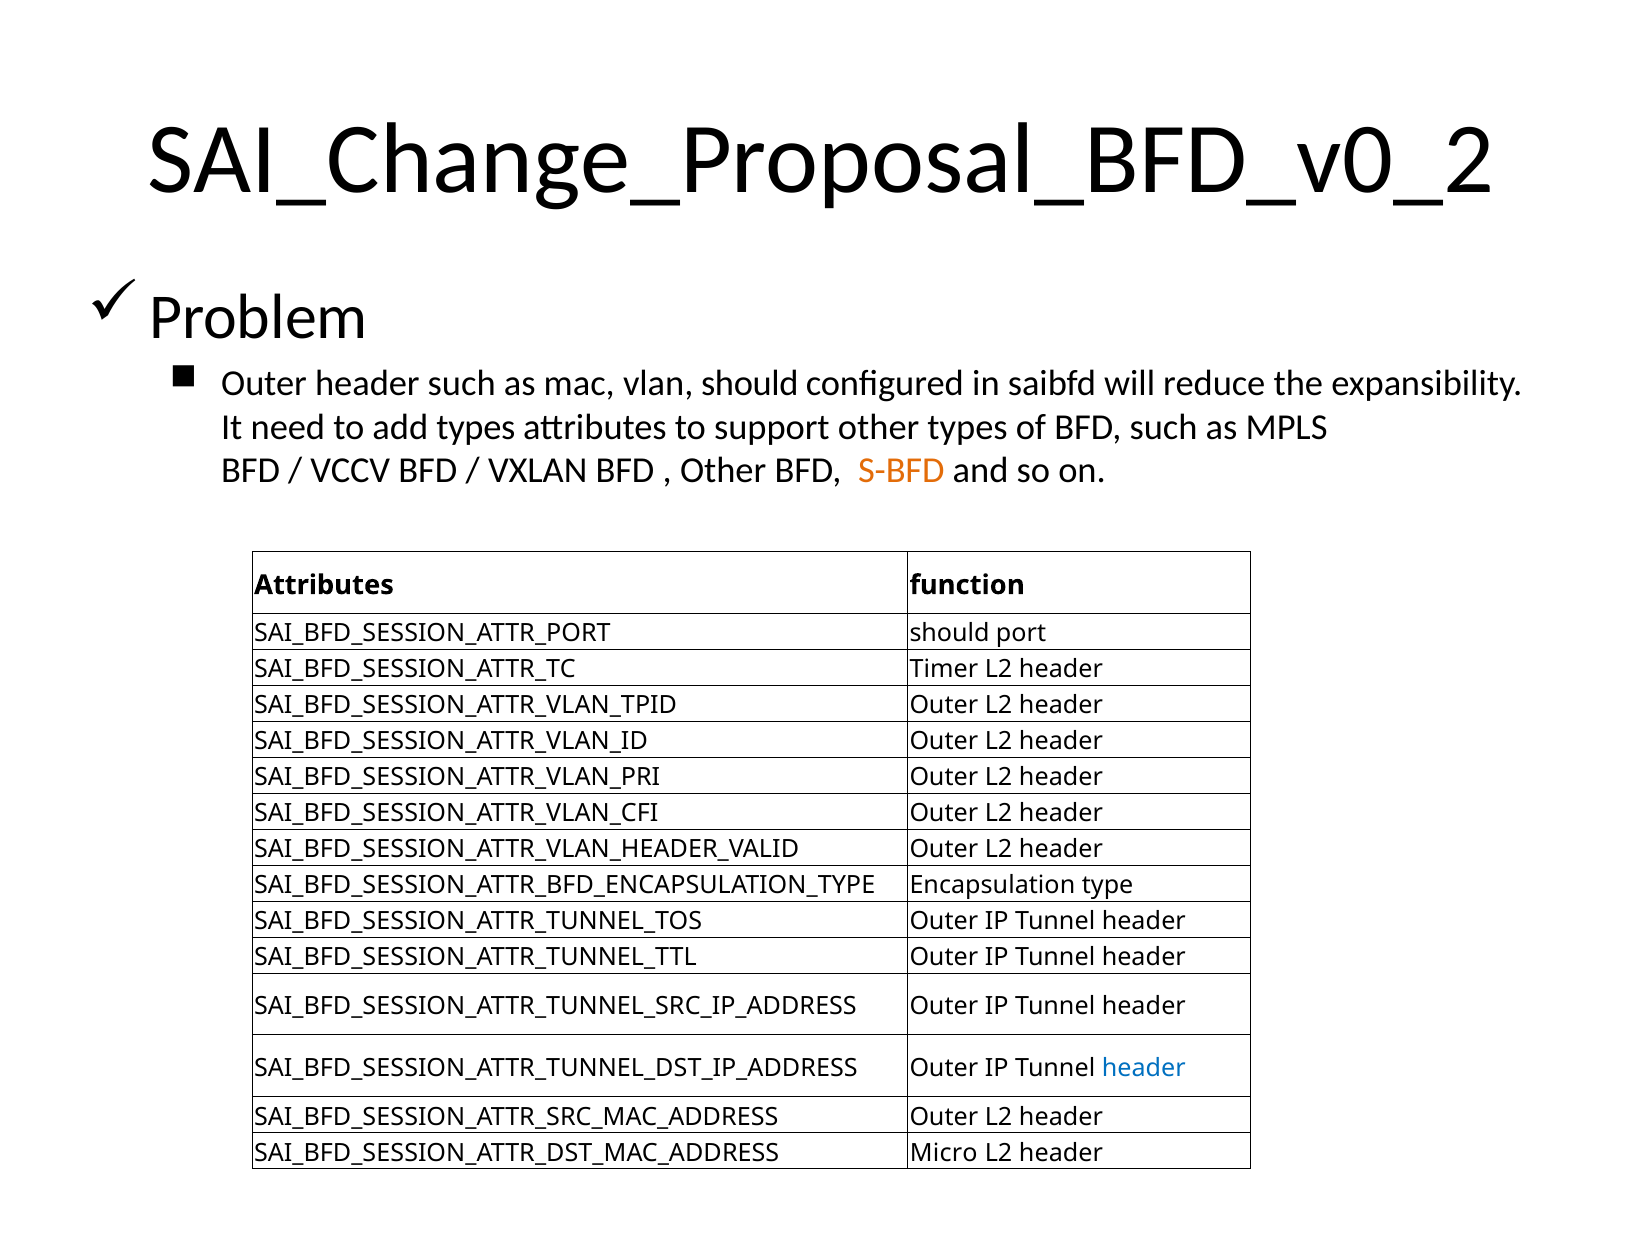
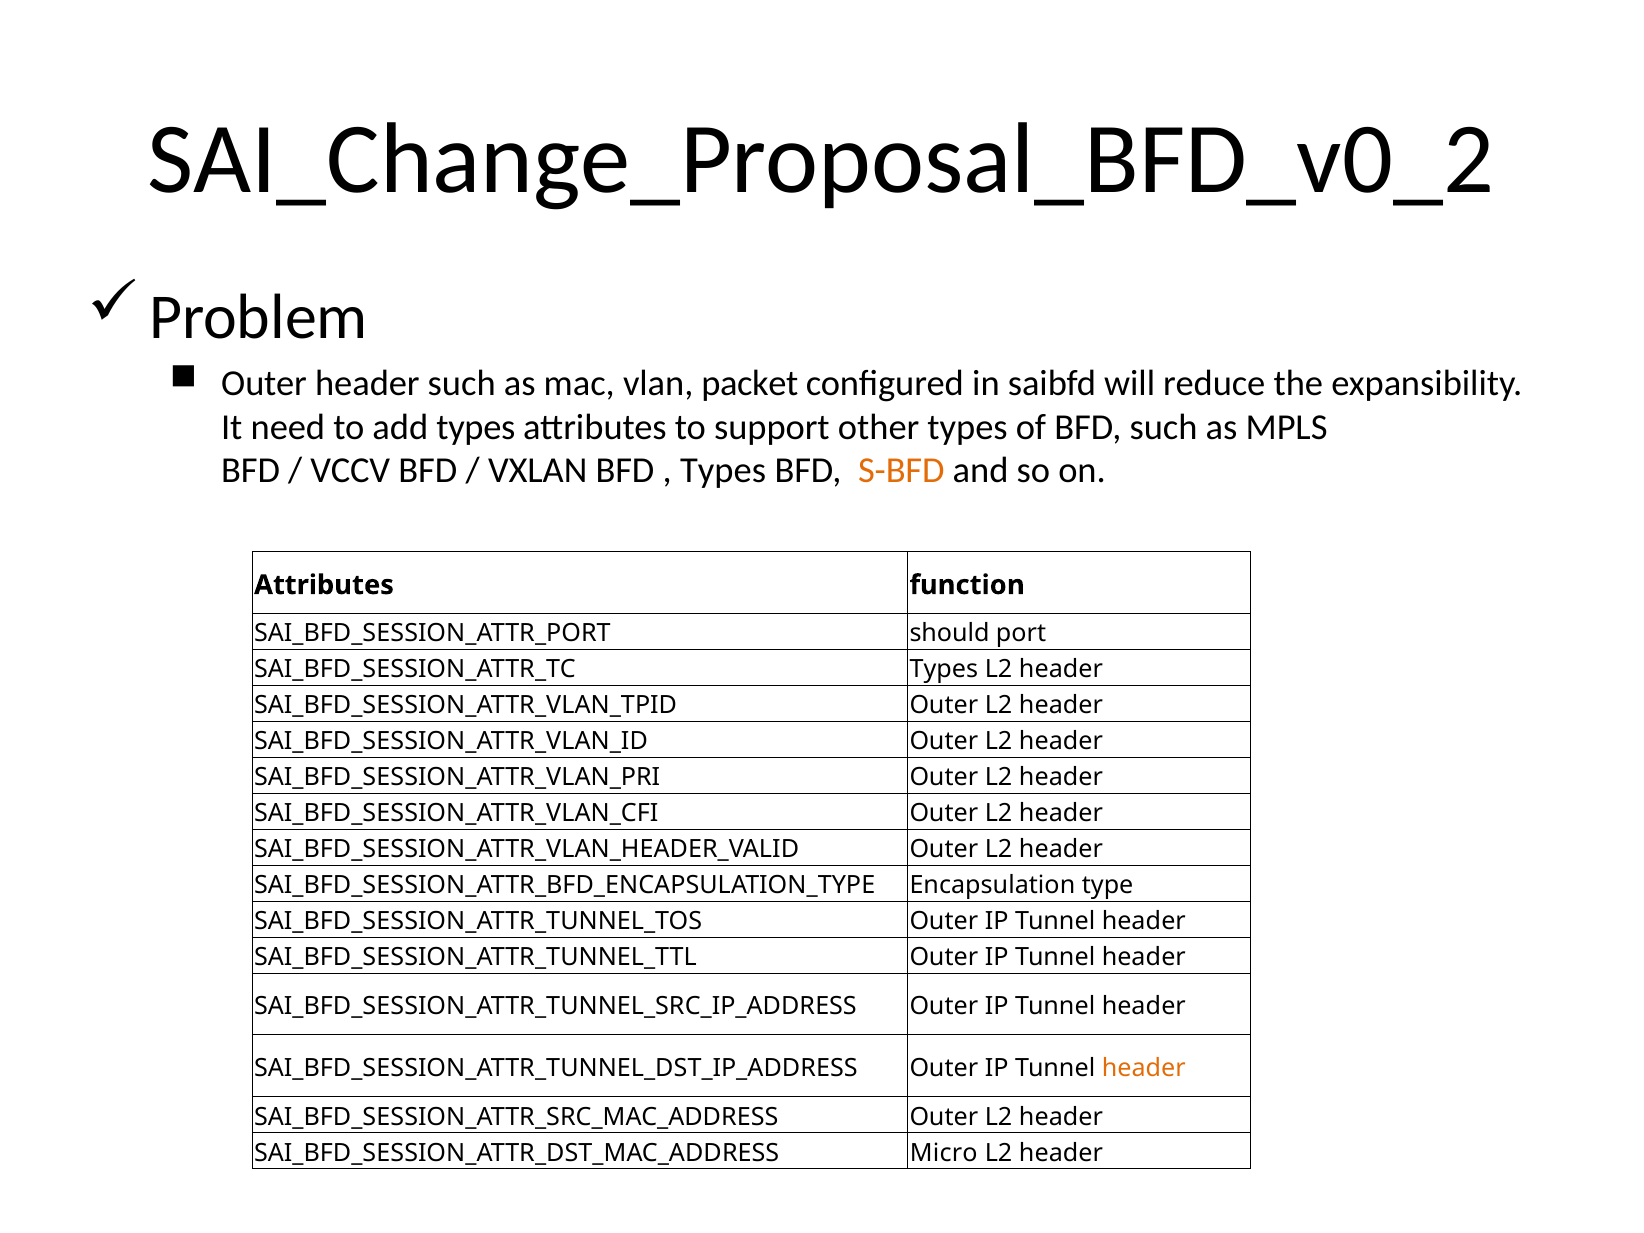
vlan should: should -> packet
Other at (723, 471): Other -> Types
Timer at (944, 670): Timer -> Types
header at (1144, 1068) colour: blue -> orange
